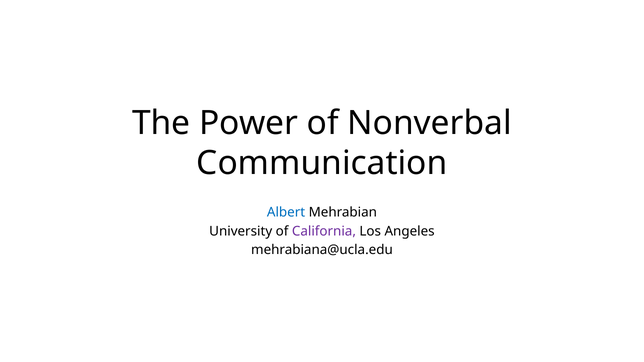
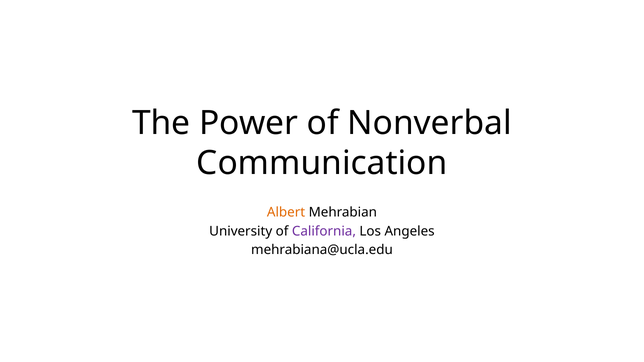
Albert colour: blue -> orange
